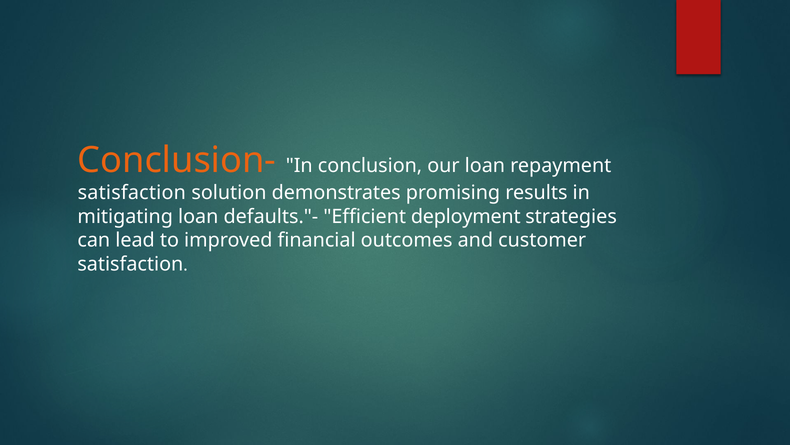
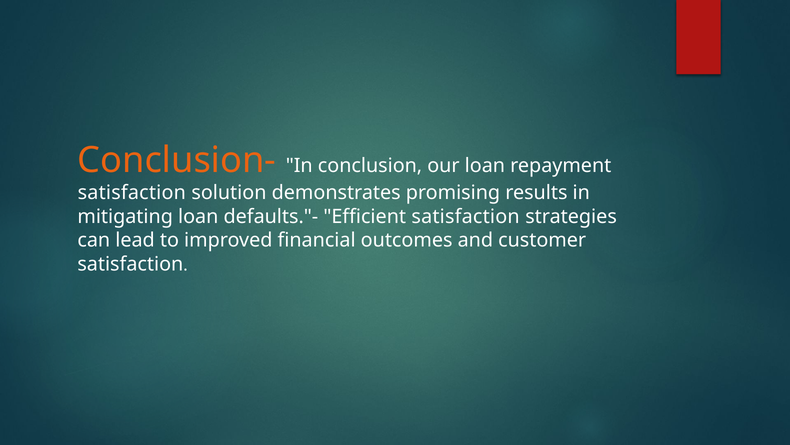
Efficient deployment: deployment -> satisfaction
